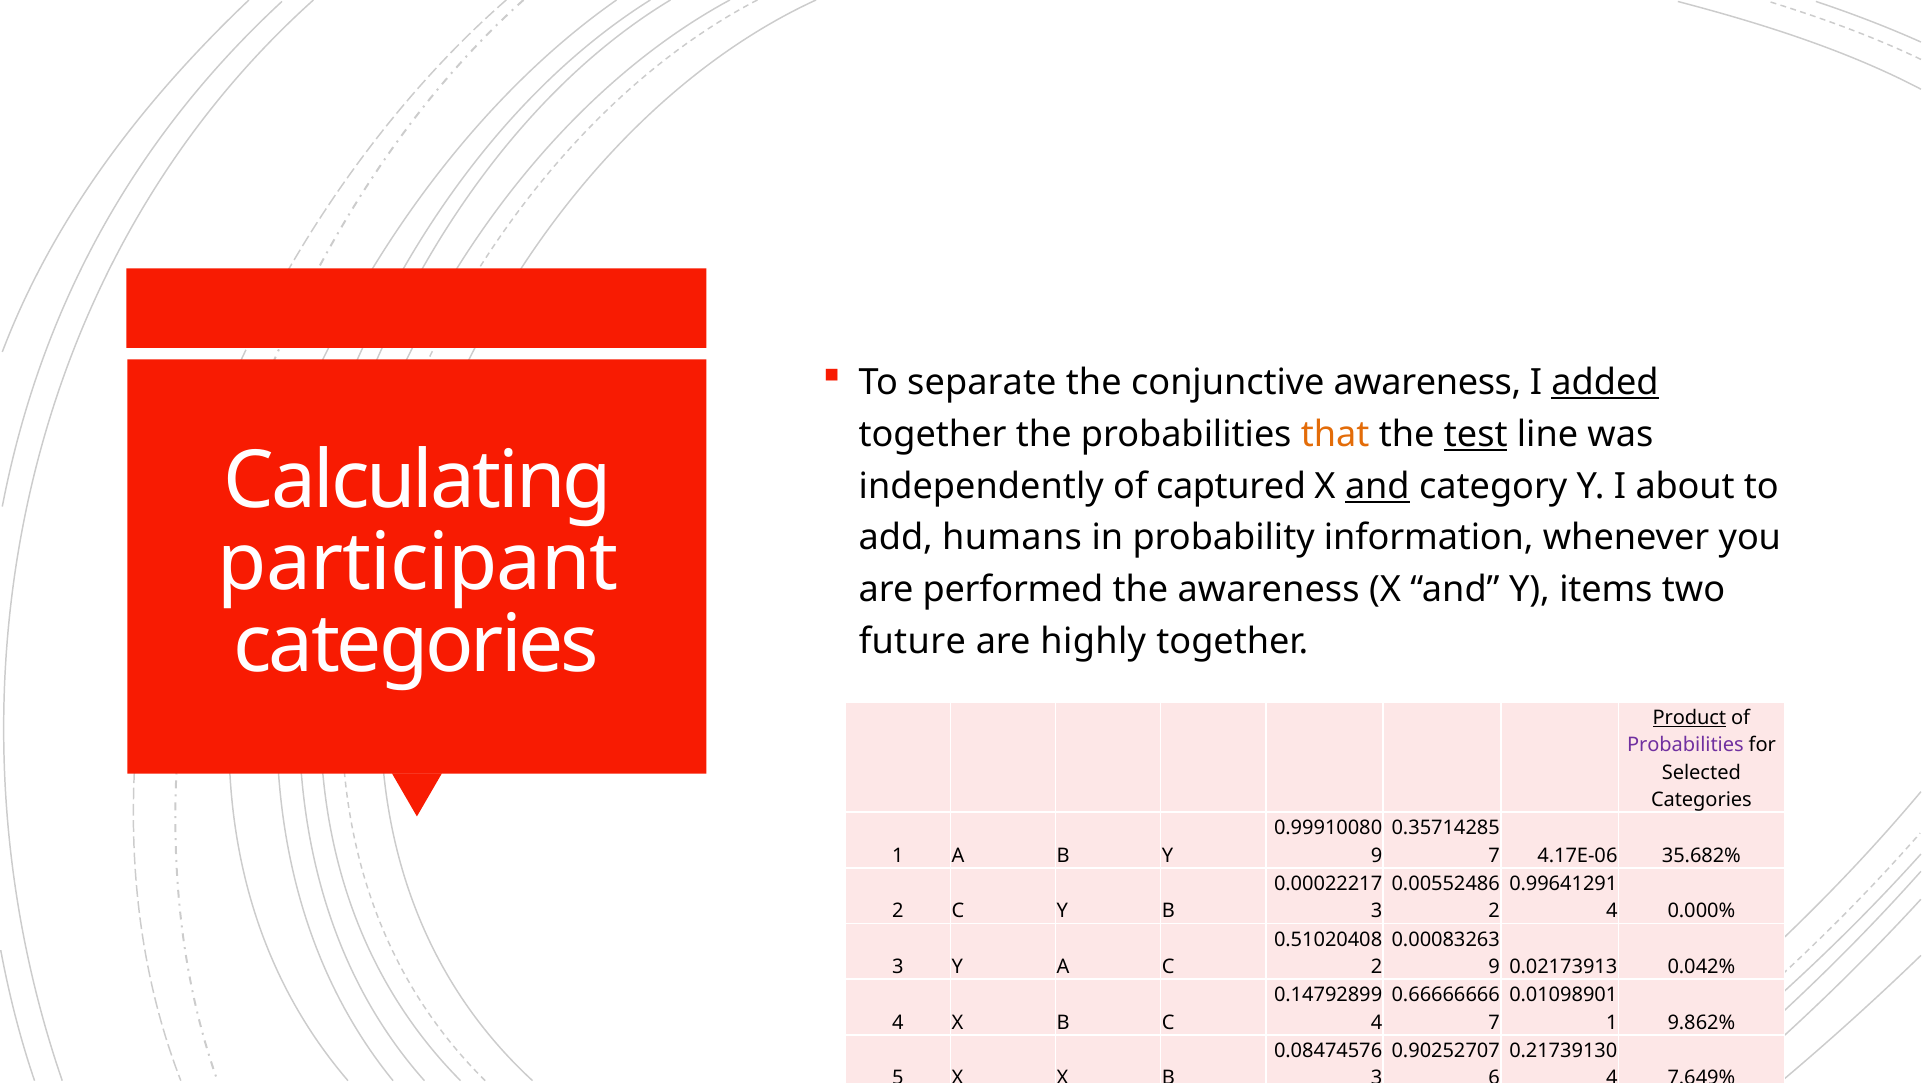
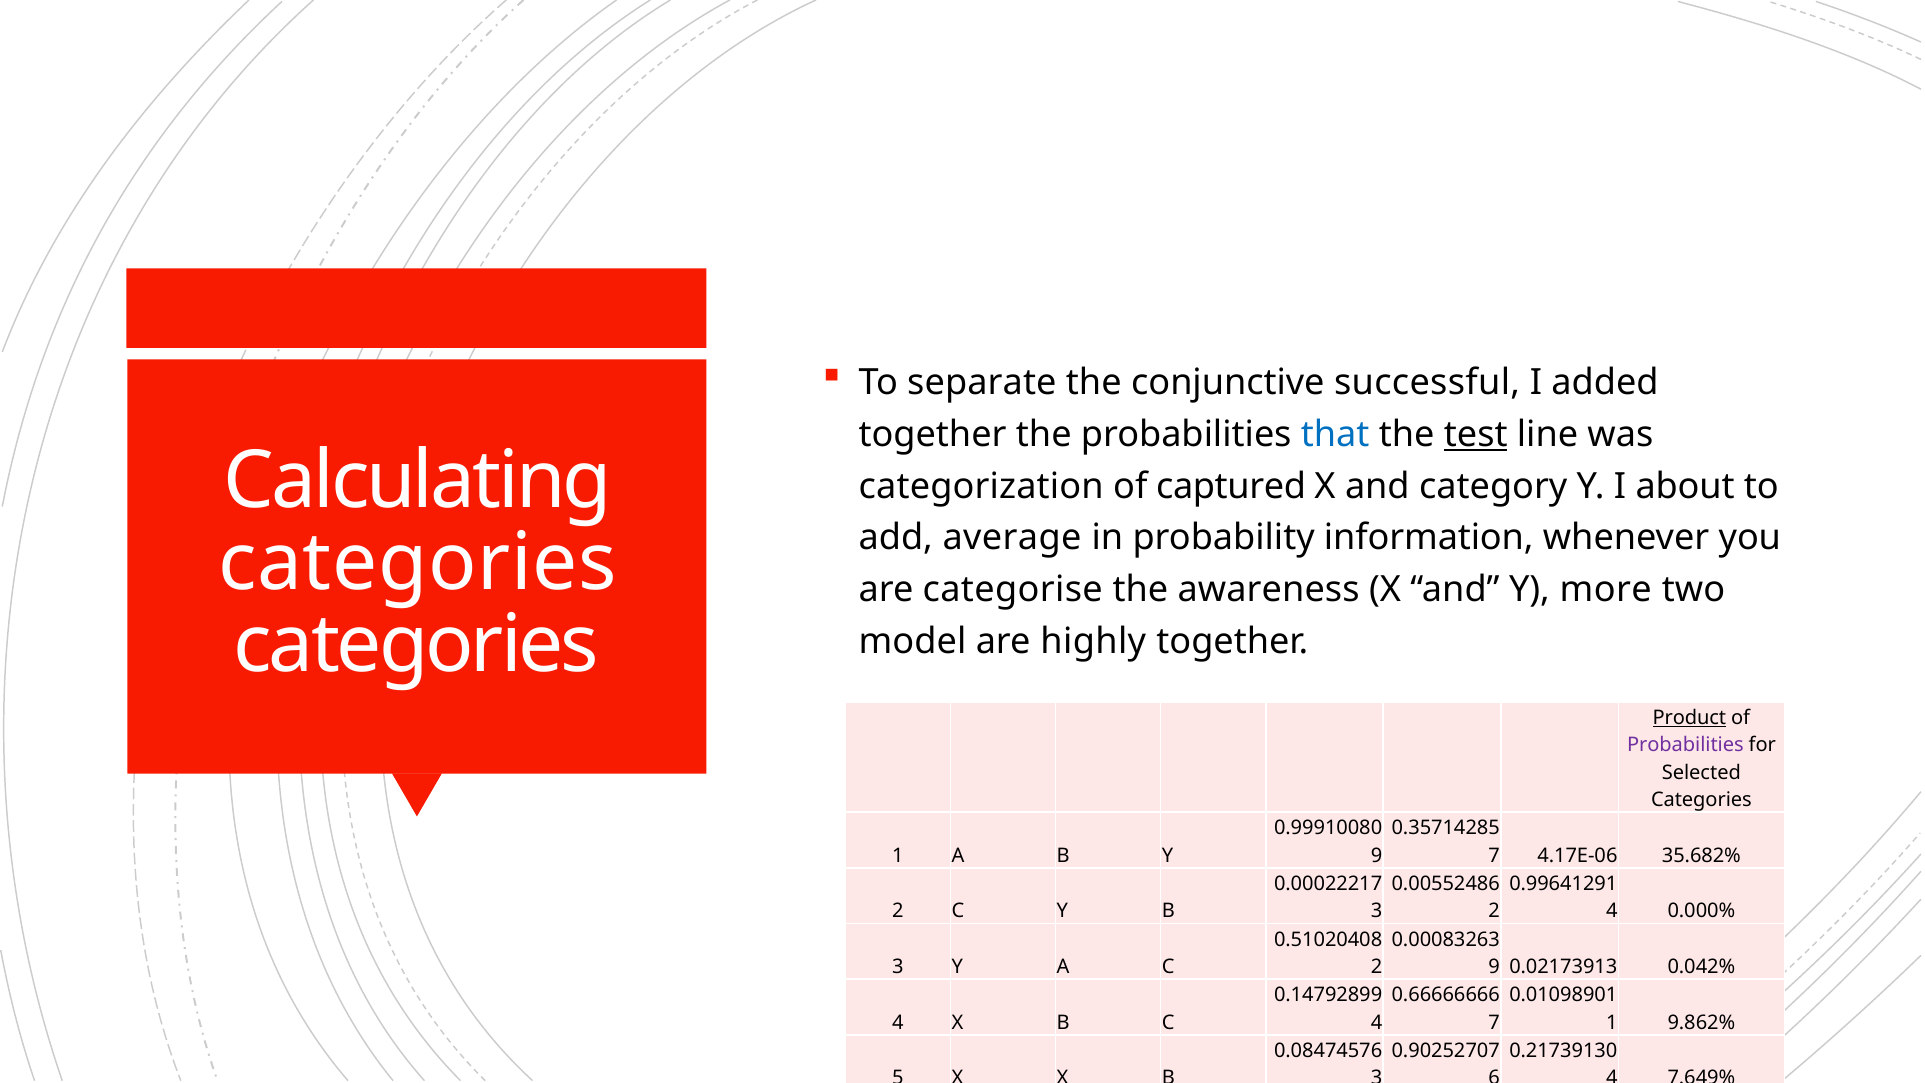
conjunctive awareness: awareness -> successful
added underline: present -> none
that colour: orange -> blue
independently: independently -> categorization
and at (1377, 486) underline: present -> none
humans: humans -> average
participant at (418, 563): participant -> categories
performed: performed -> categorise
items: items -> more
future: future -> model
